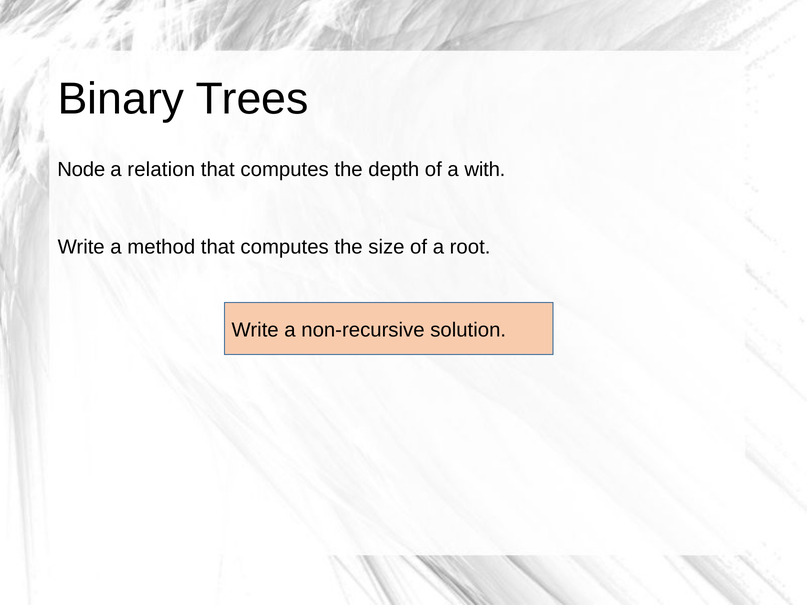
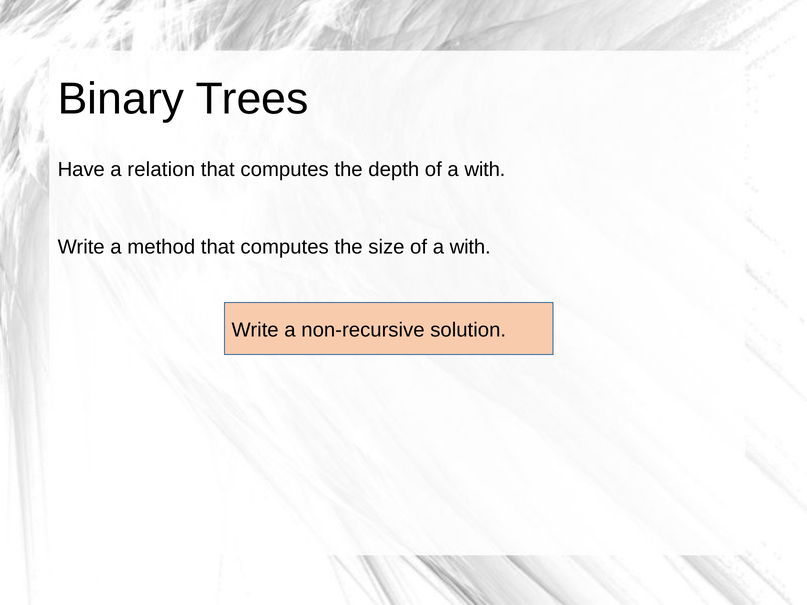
Node: Node -> Have
size of a root: root -> with
